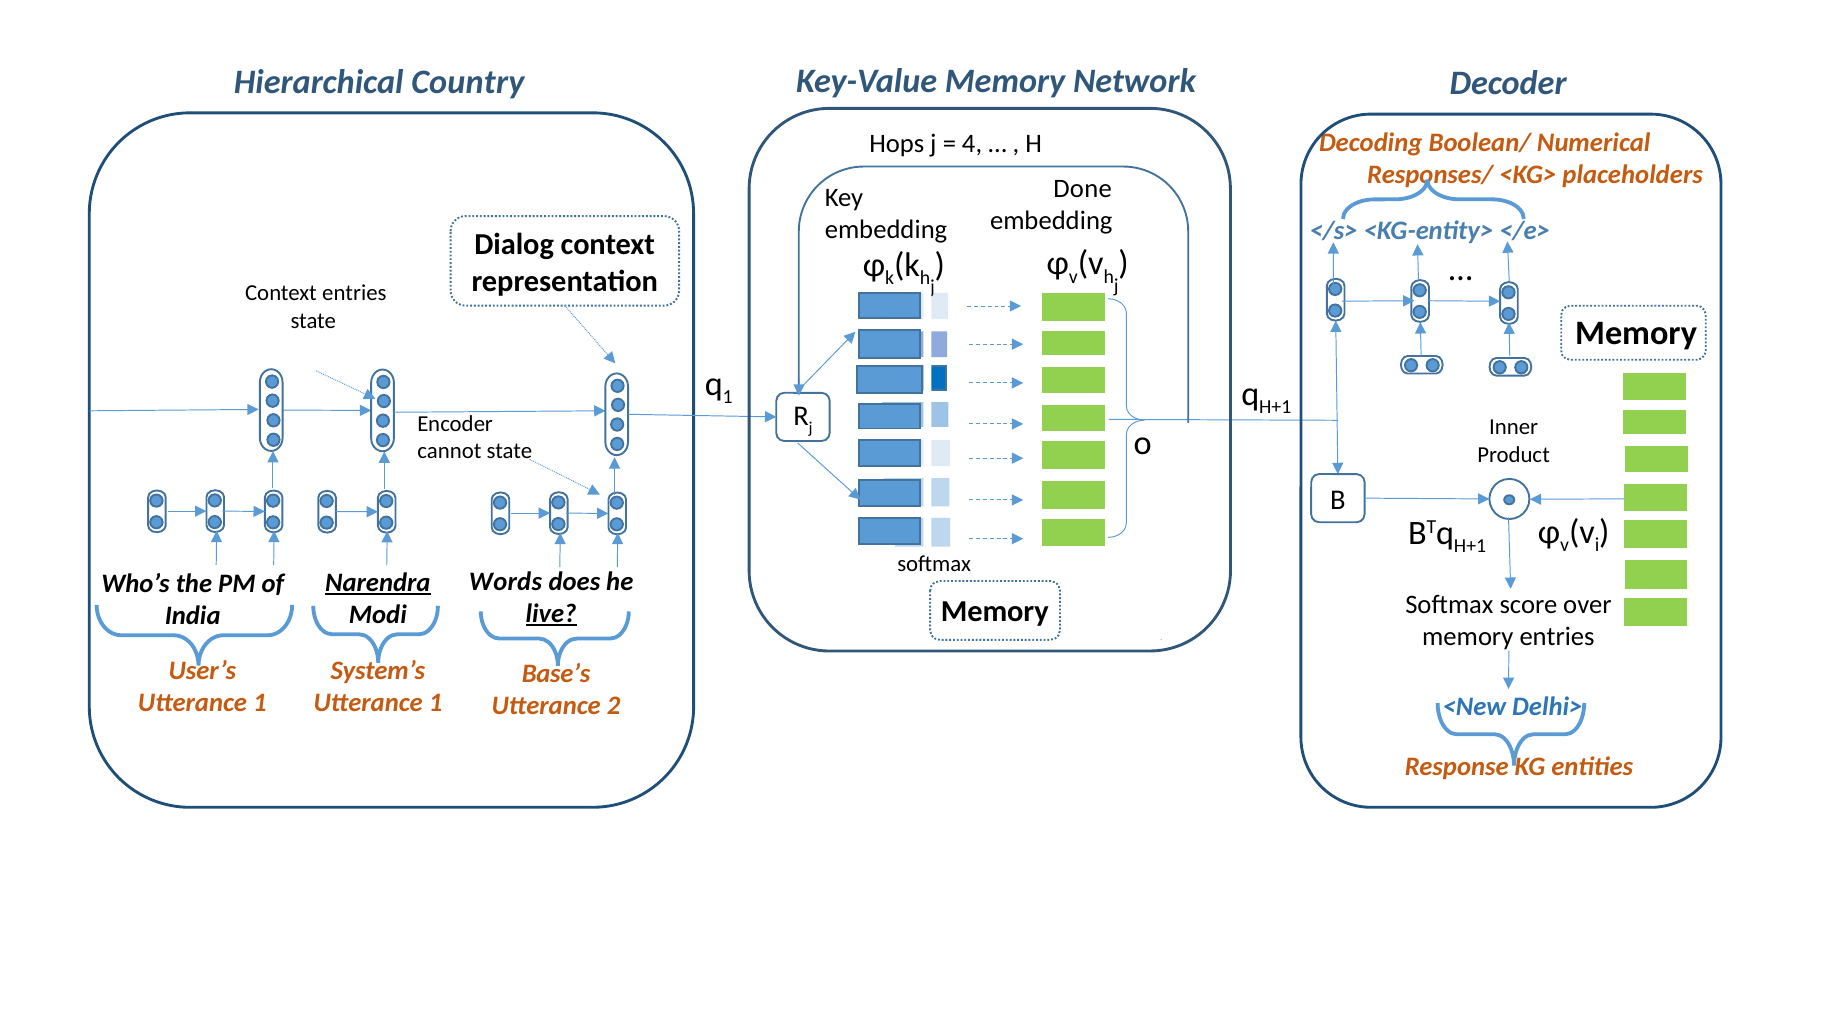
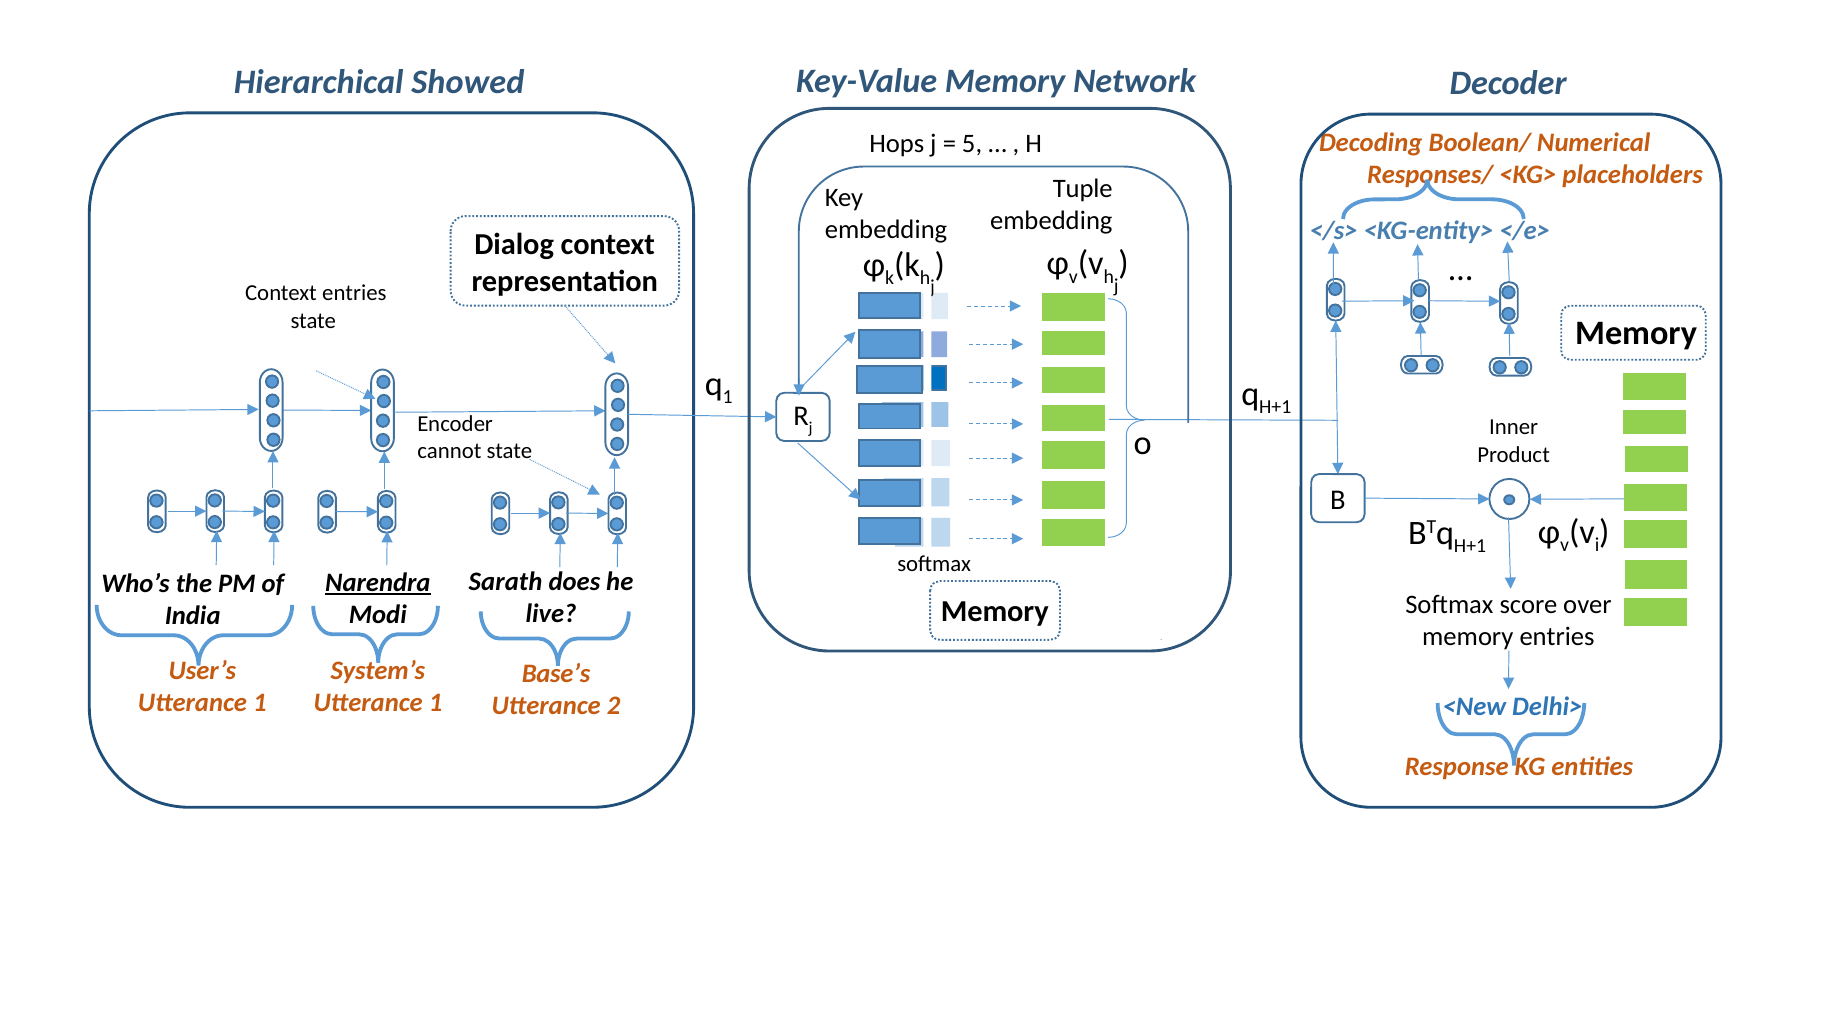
Country: Country -> Showed
4: 4 -> 5
Done: Done -> Tuple
Words: Words -> Sarath
live underline: present -> none
